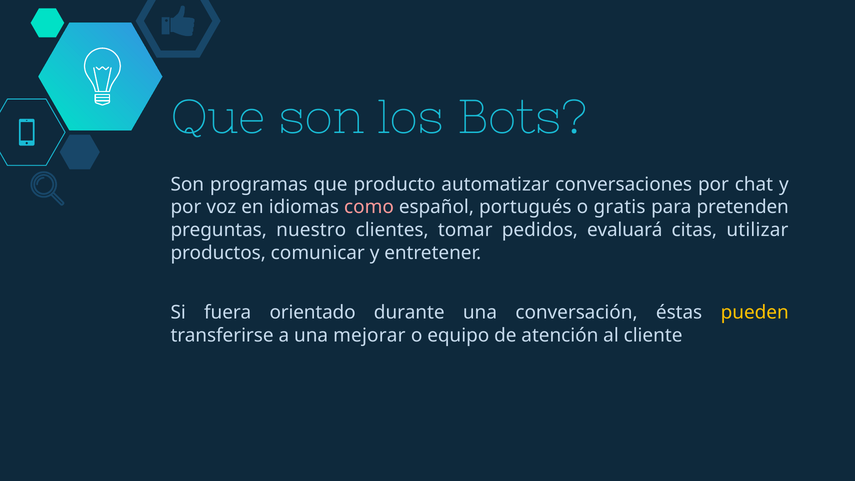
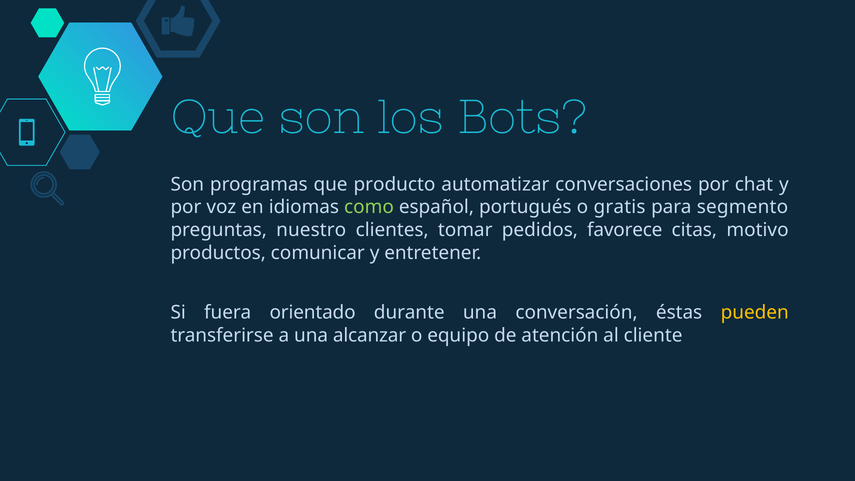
como colour: pink -> light green
pretenden: pretenden -> segmento
evaluará: evaluará -> favorece
utilizar: utilizar -> motivo
mejorar: mejorar -> alcanzar
